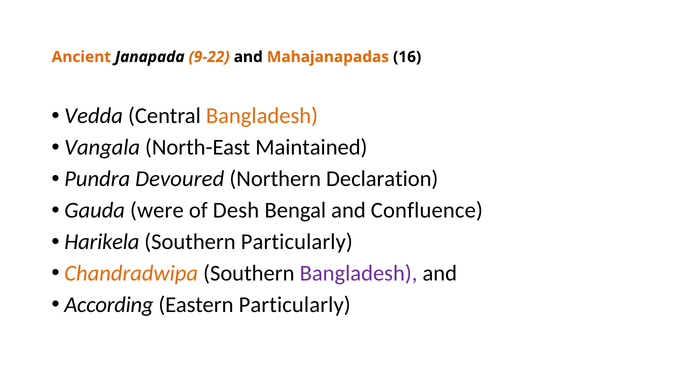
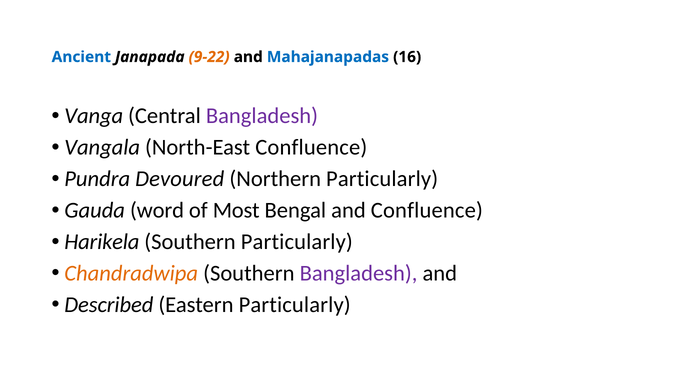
Ancient colour: orange -> blue
Mahajanapadas colour: orange -> blue
Vedda: Vedda -> Vanga
Bangladesh at (262, 116) colour: orange -> purple
North-East Maintained: Maintained -> Confluence
Northern Declaration: Declaration -> Particularly
were: were -> word
Desh: Desh -> Most
According: According -> Described
